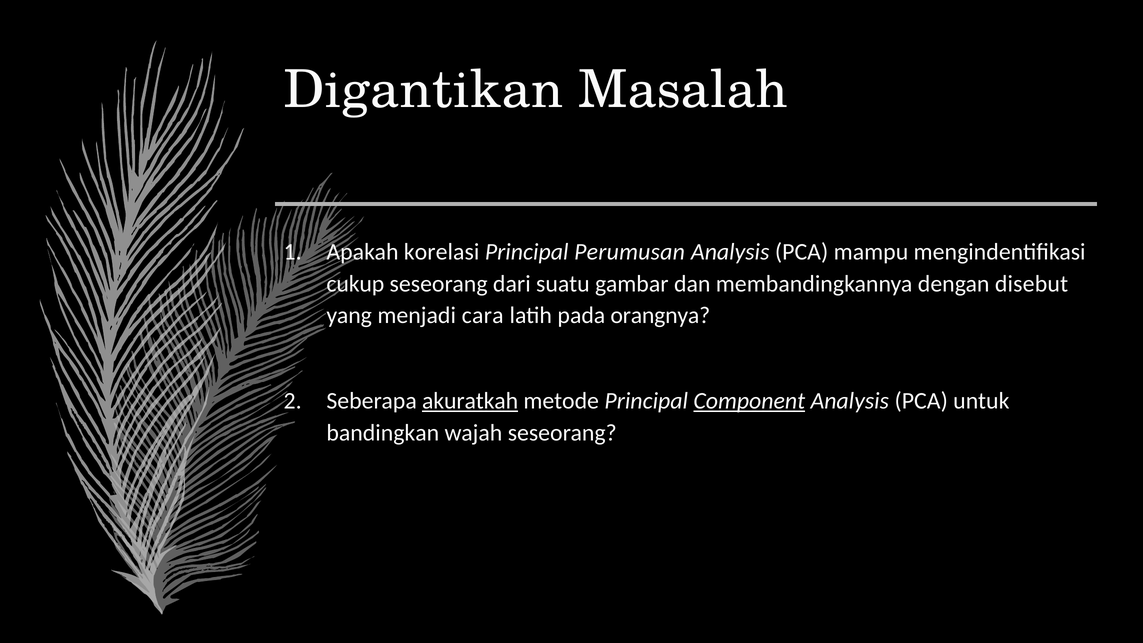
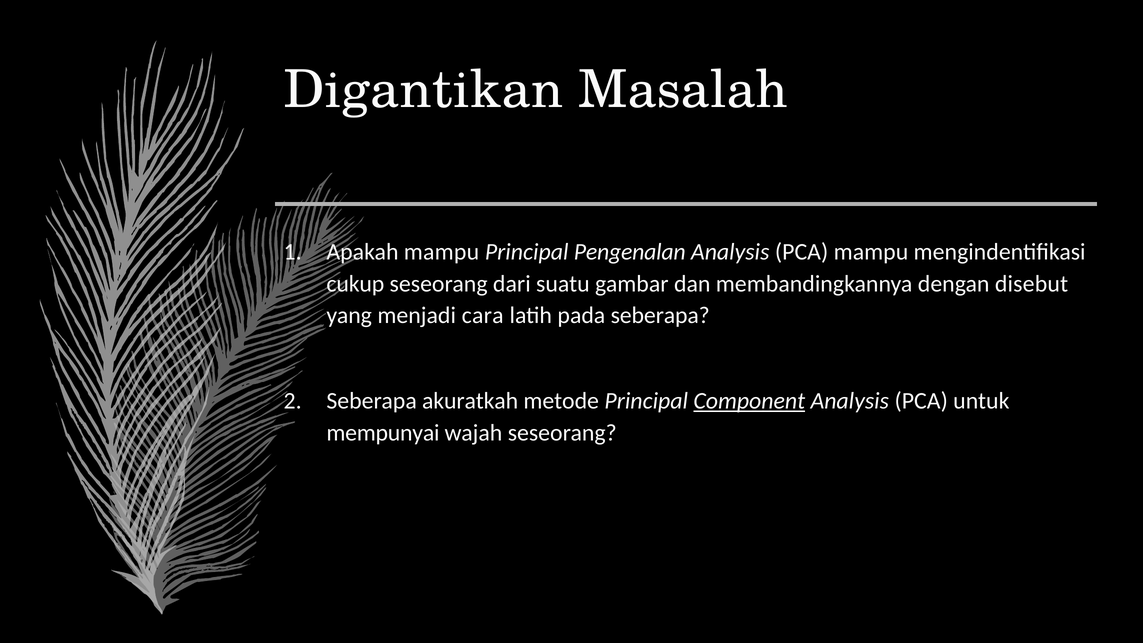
Apakah korelasi: korelasi -> mampu
Perumusan: Perumusan -> Pengenalan
pada orangnya: orangnya -> seberapa
akuratkah underline: present -> none
bandingkan: bandingkan -> mempunyai
